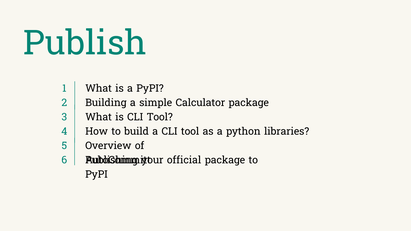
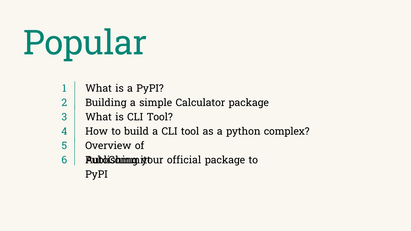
Publish: Publish -> Popular
libraries: libraries -> complex
